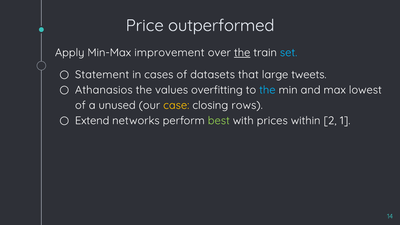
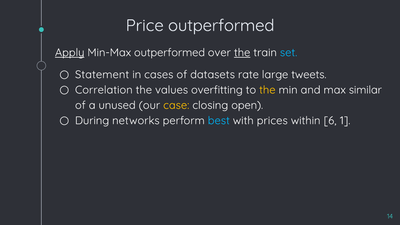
Apply underline: none -> present
Min-Max improvement: improvement -> outperformed
that: that -> rate
Athanasios: Athanasios -> Correlation
the at (267, 90) colour: light blue -> yellow
lowest: lowest -> similar
rows: rows -> open
Extend: Extend -> During
best colour: light green -> light blue
2: 2 -> 6
